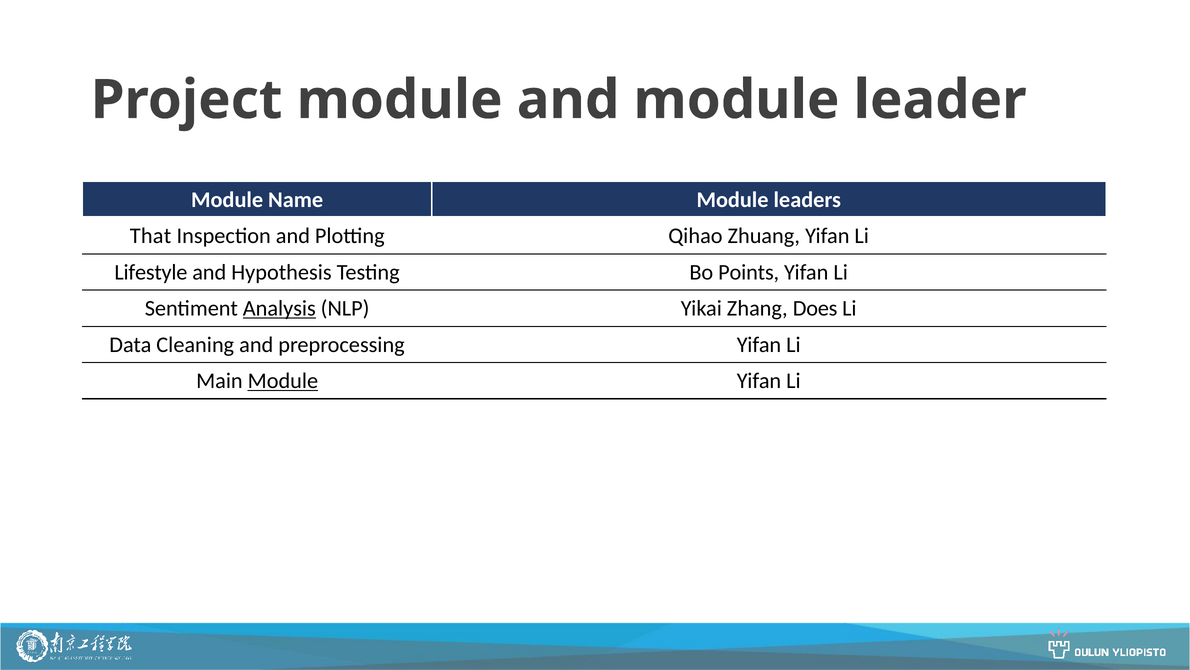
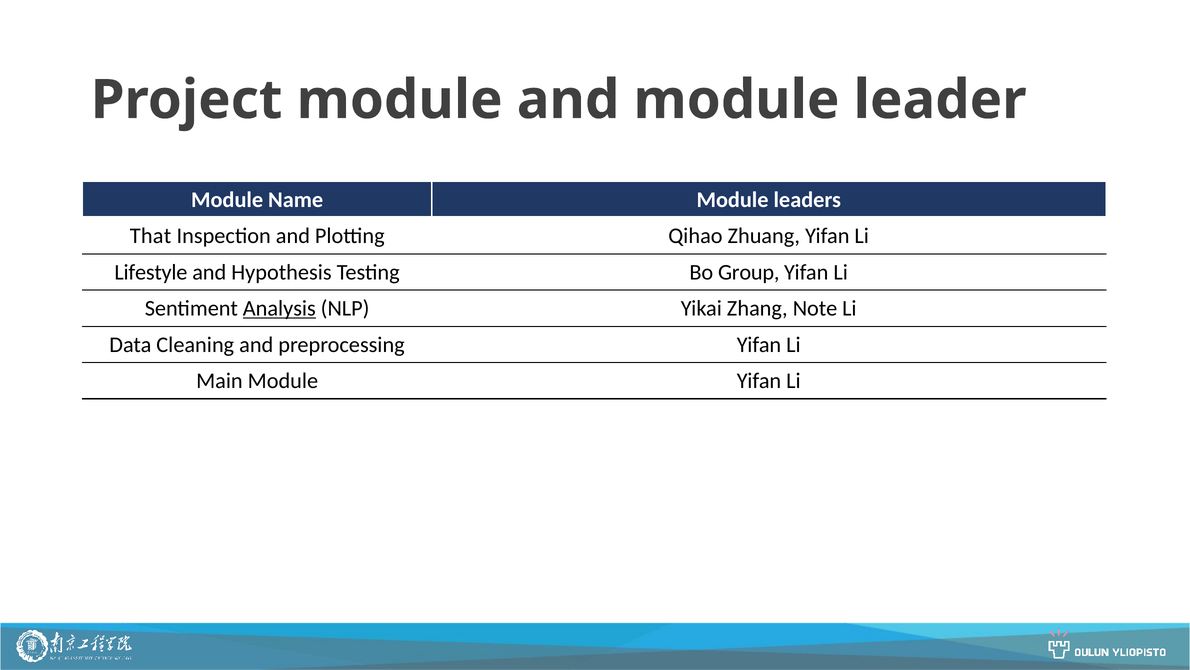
Points: Points -> Group
Does: Does -> Note
Module at (283, 381) underline: present -> none
